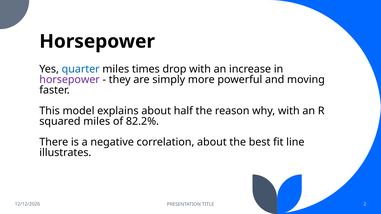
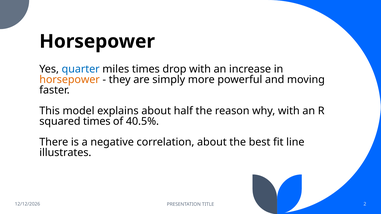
horsepower at (70, 80) colour: purple -> orange
squared miles: miles -> times
82.2%: 82.2% -> 40.5%
